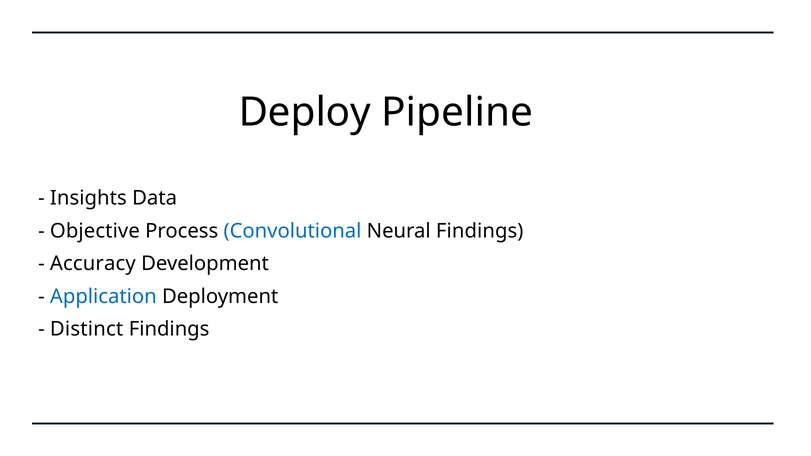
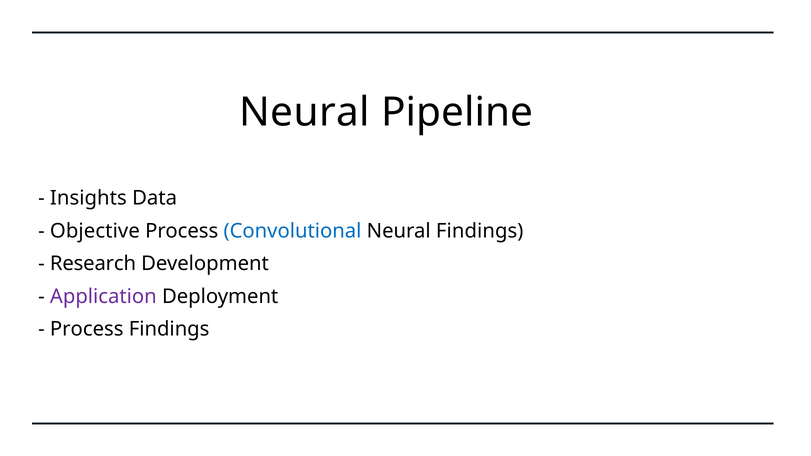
Deploy at (305, 113): Deploy -> Neural
Accuracy: Accuracy -> Research
Application colour: blue -> purple
Distinct at (87, 329): Distinct -> Process
